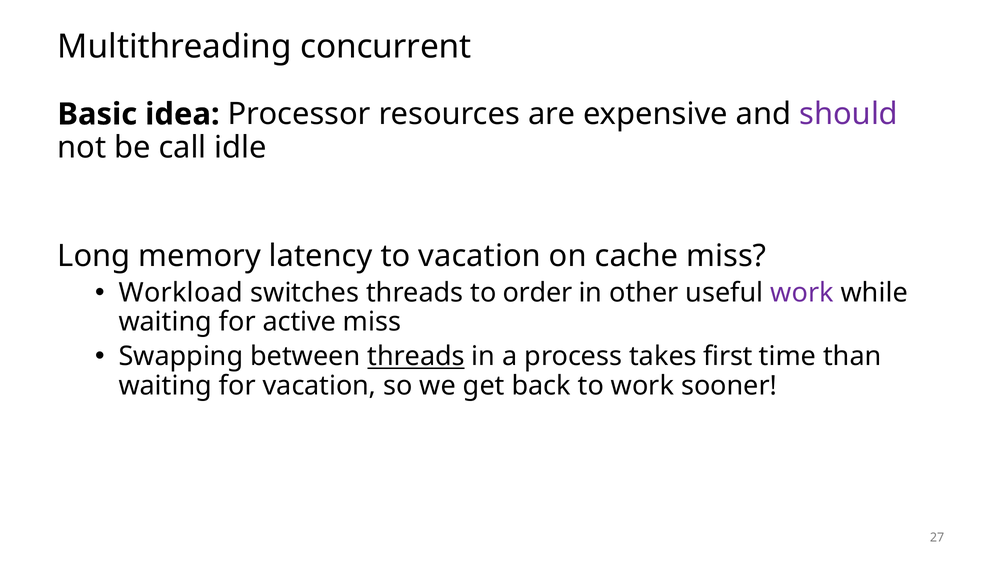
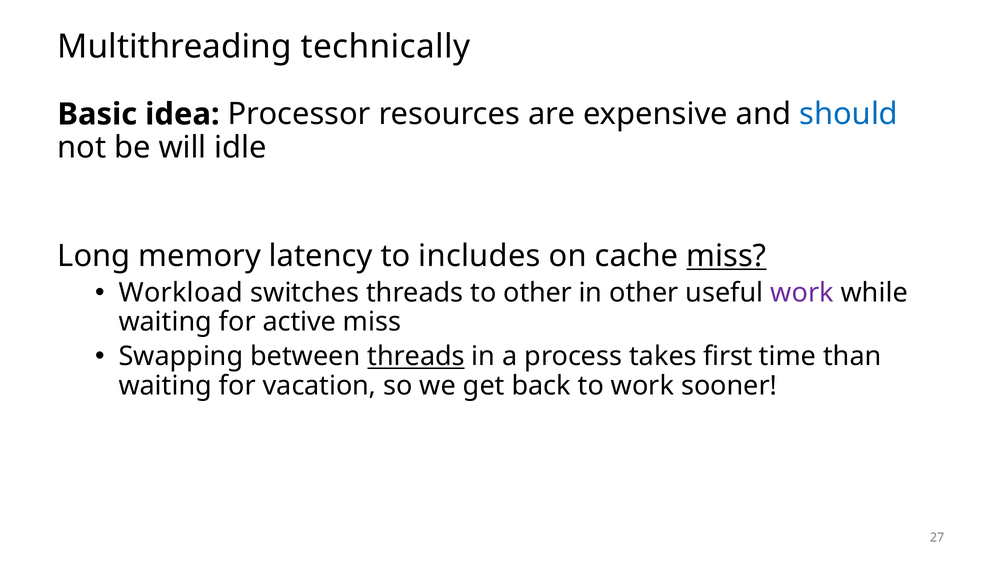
concurrent: concurrent -> technically
should colour: purple -> blue
call: call -> will
to vacation: vacation -> includes
miss at (726, 256) underline: none -> present
to order: order -> other
